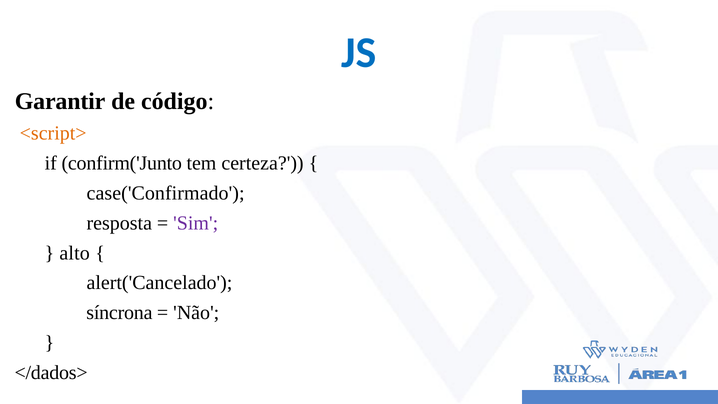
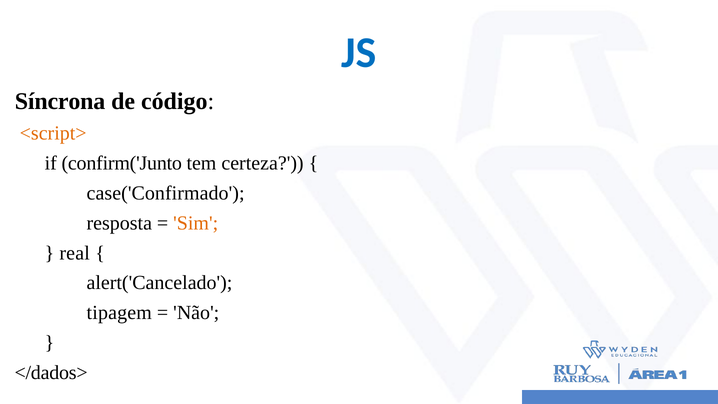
Garantir: Garantir -> Síncrona
Sim colour: purple -> orange
alto: alto -> real
síncrona: síncrona -> tipagem
